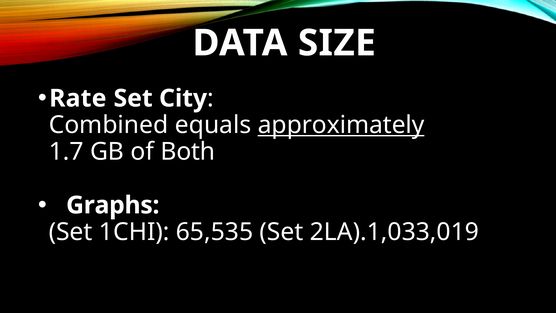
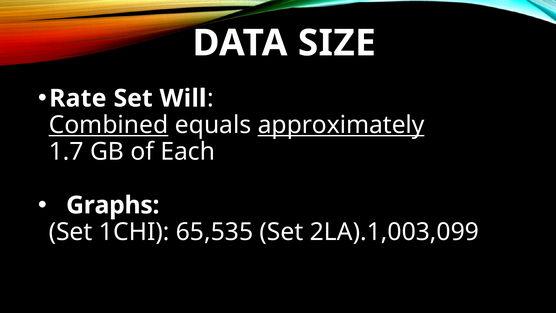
City: City -> Will
Combined underline: none -> present
Both: Both -> Each
2LA).1,033,019: 2LA).1,033,019 -> 2LA).1,003,099
